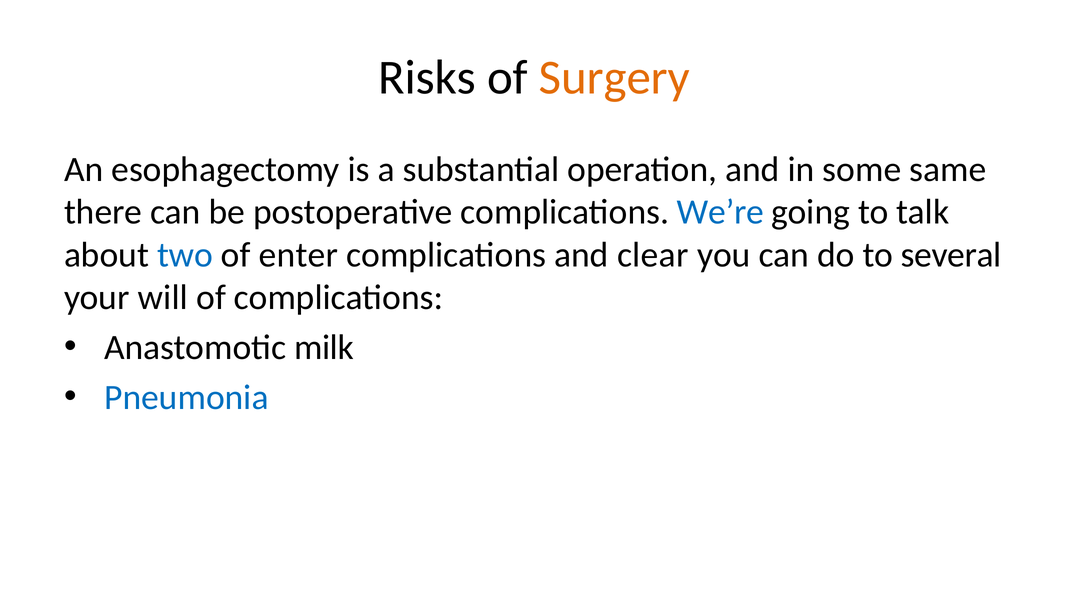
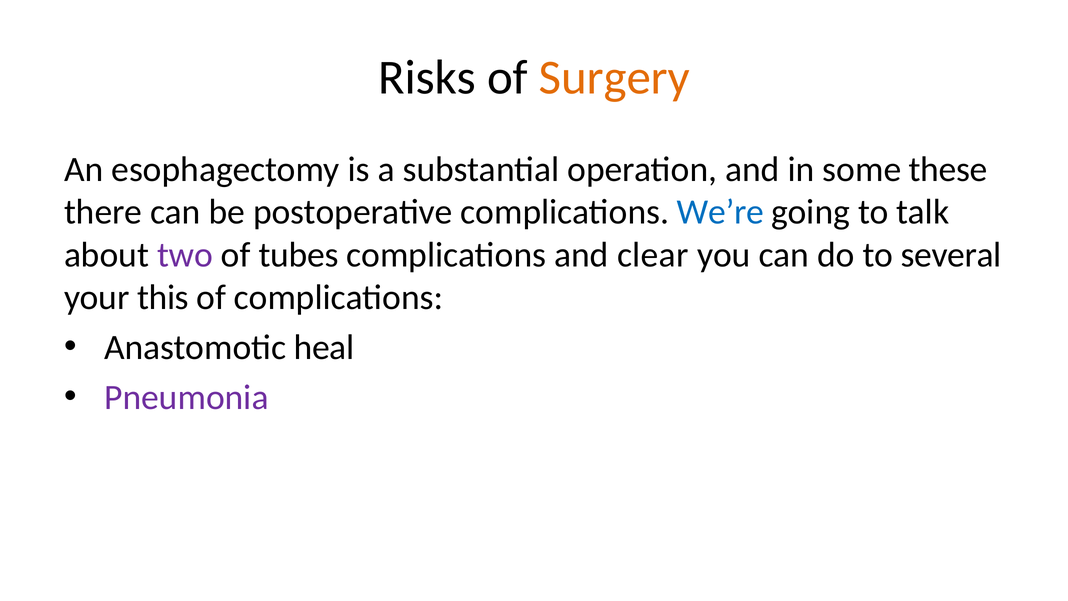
same: same -> these
two colour: blue -> purple
enter: enter -> tubes
will: will -> this
milk: milk -> heal
Pneumonia colour: blue -> purple
